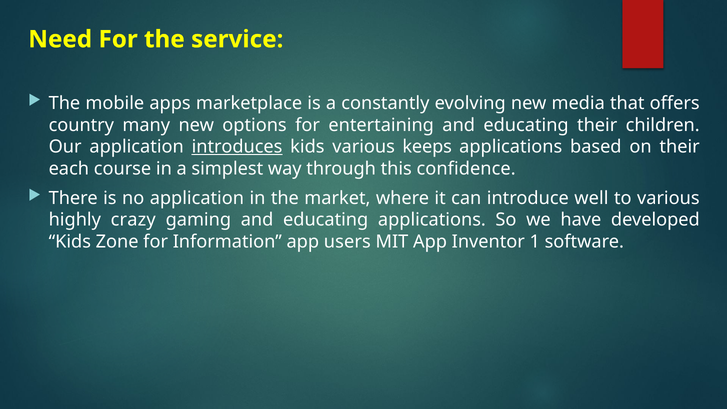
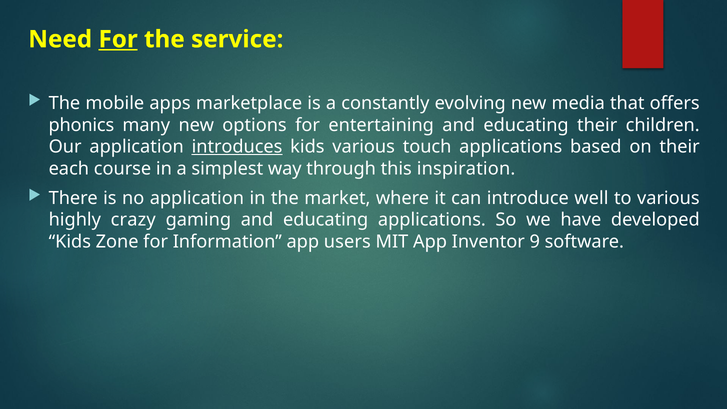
For at (118, 39) underline: none -> present
country: country -> phonics
keeps: keeps -> touch
confidence: confidence -> inspiration
1: 1 -> 9
